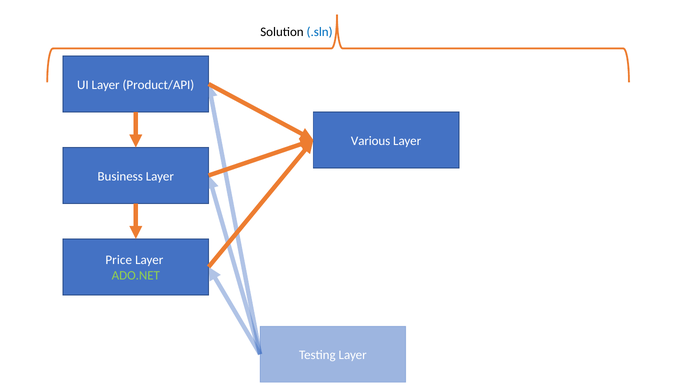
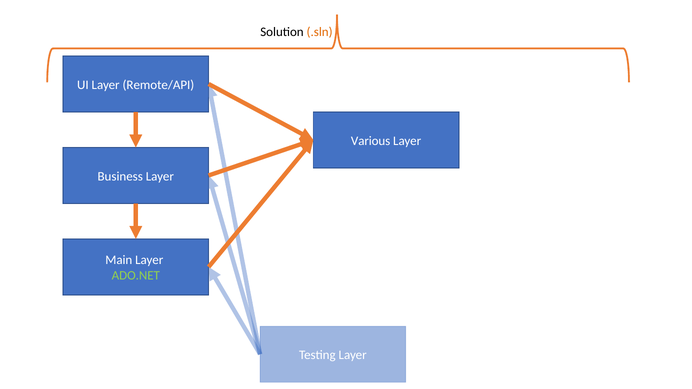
.sln colour: blue -> orange
Product/API: Product/API -> Remote/API
Price: Price -> Main
